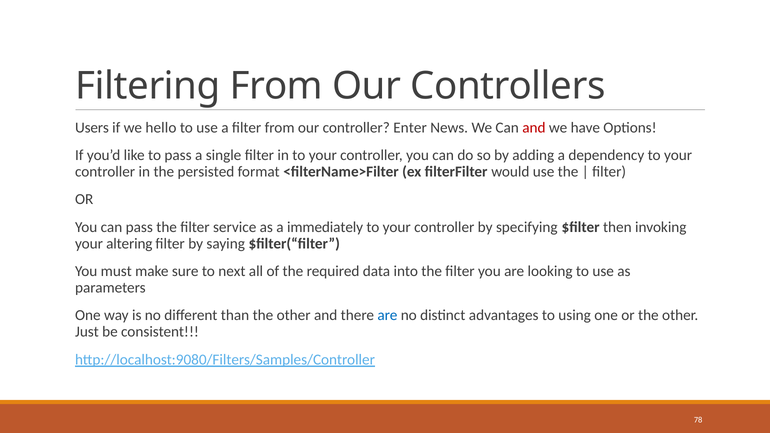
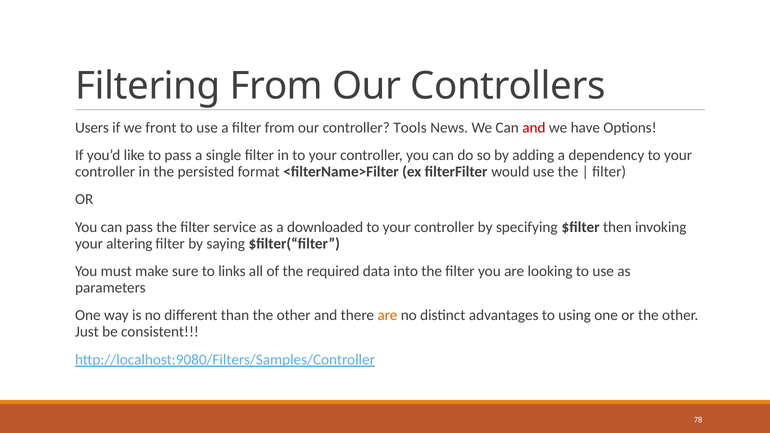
hello: hello -> front
Enter: Enter -> Tools
immediately: immediately -> downloaded
next: next -> links
are at (387, 315) colour: blue -> orange
